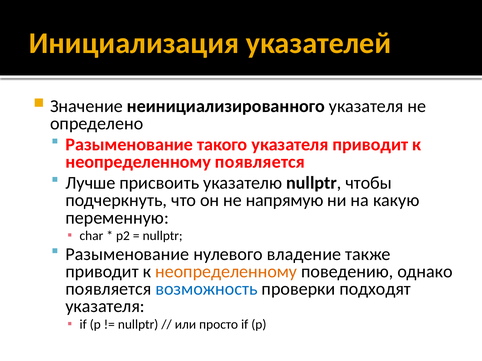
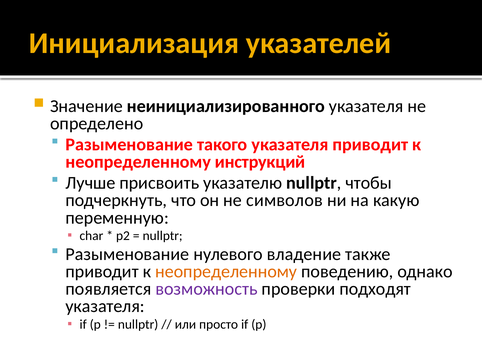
неопределенному появляется: появляется -> инструкций
напрямую: напрямую -> символов
возможность colour: blue -> purple
